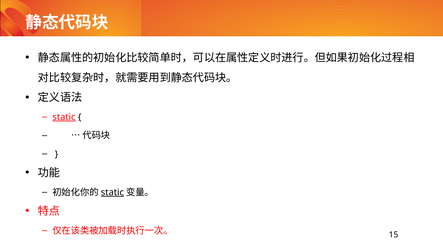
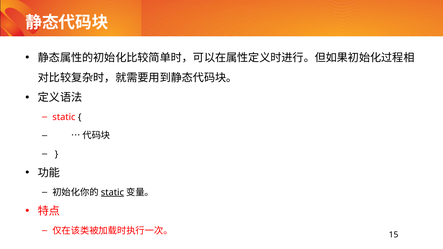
static at (64, 117) underline: present -> none
